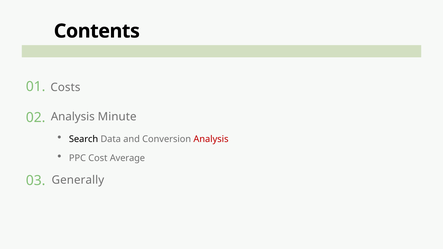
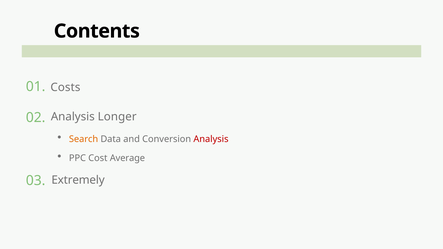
Minute: Minute -> Longer
Search colour: black -> orange
Generally: Generally -> Extremely
